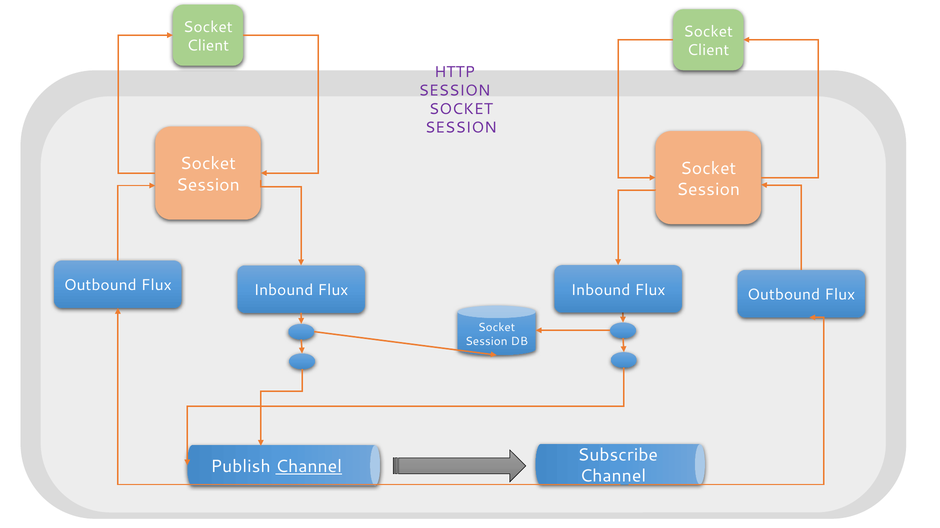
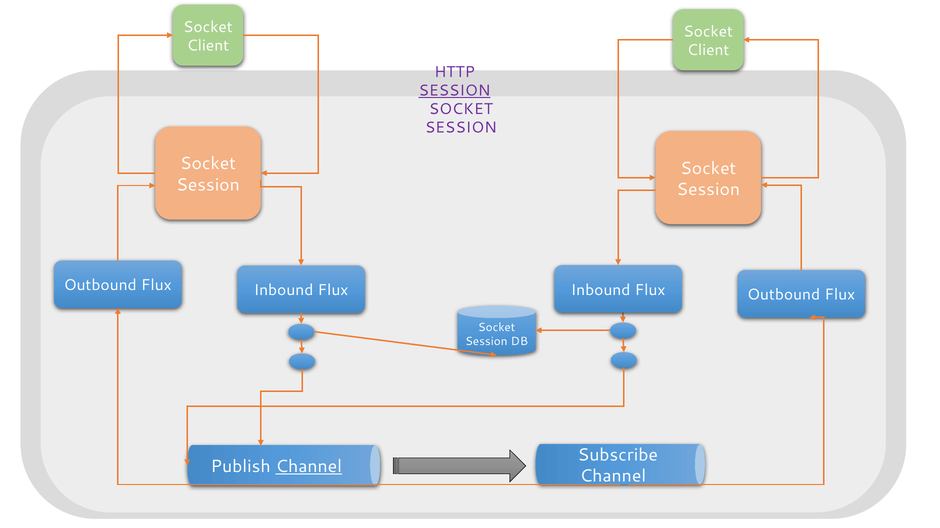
SESSION at (455, 91) underline: none -> present
